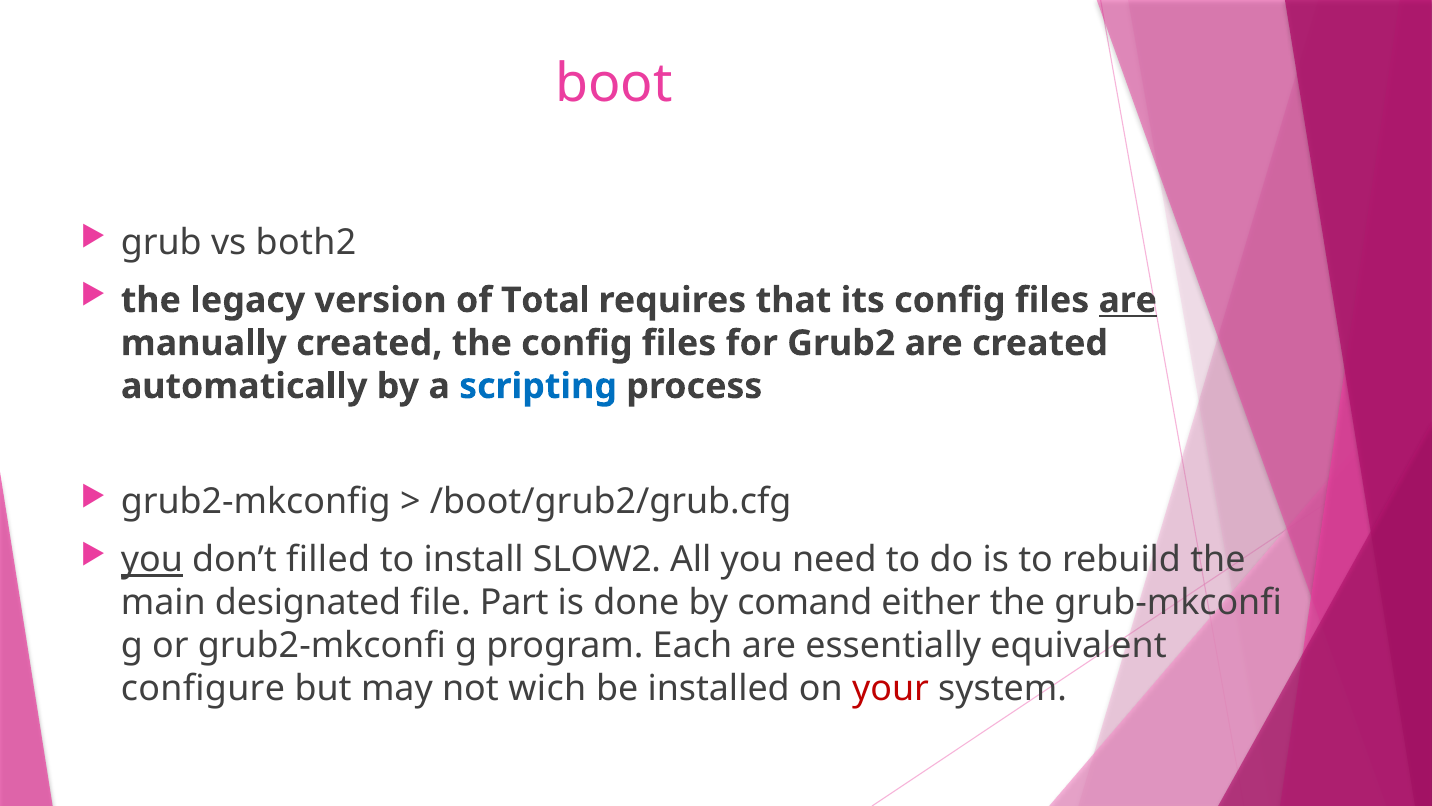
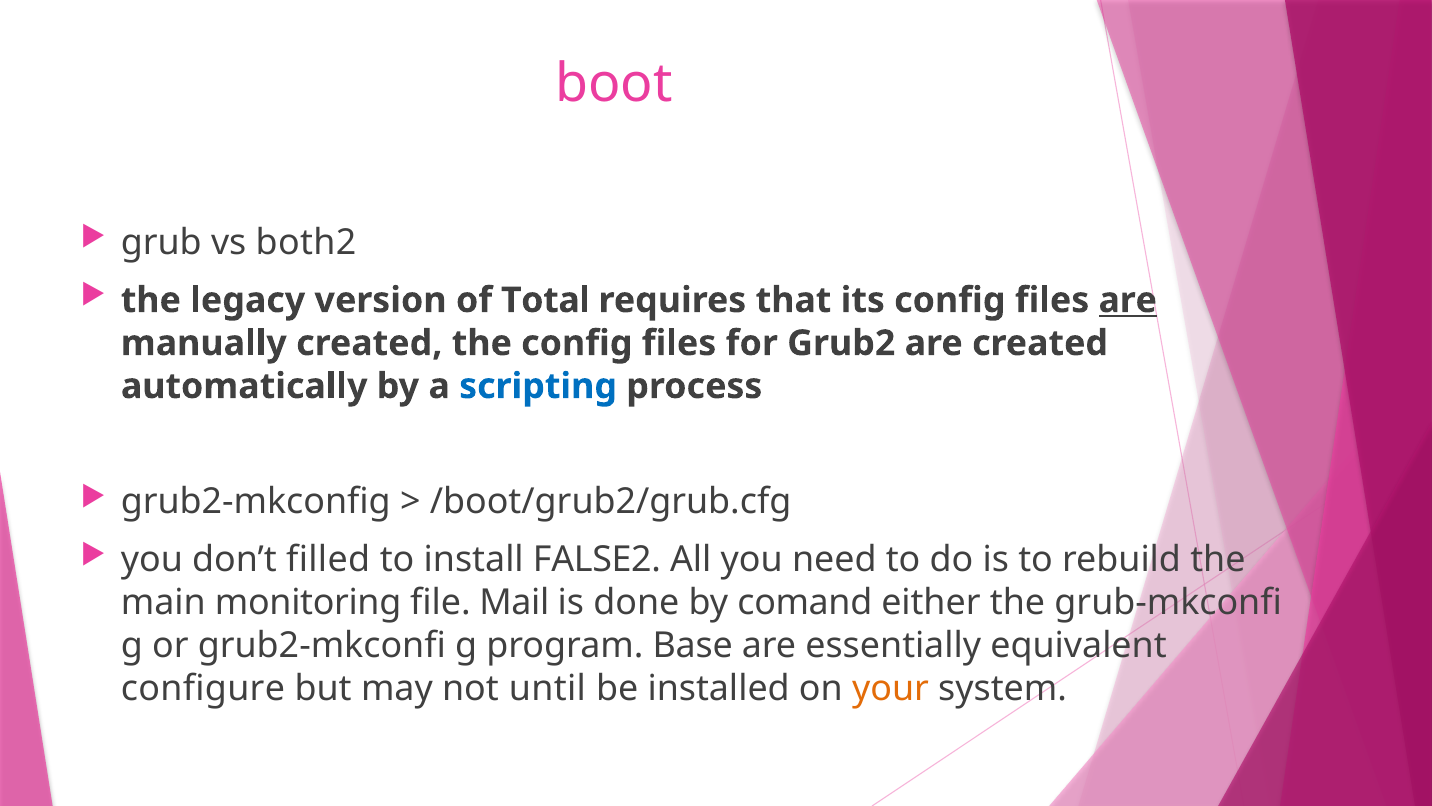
you at (152, 560) underline: present -> none
SLOW2: SLOW2 -> FALSE2
designated: designated -> monitoring
Part: Part -> Mail
Each: Each -> Base
wich: wich -> until
your colour: red -> orange
